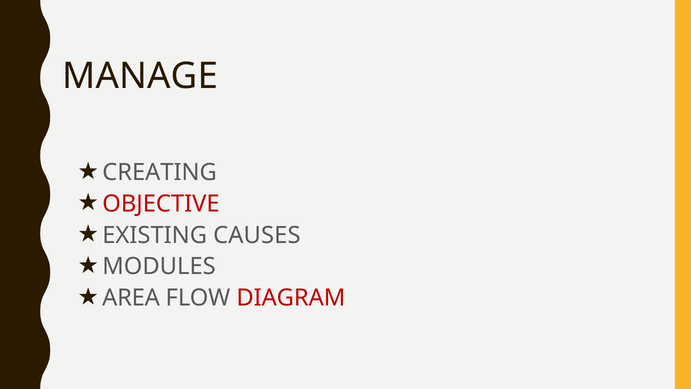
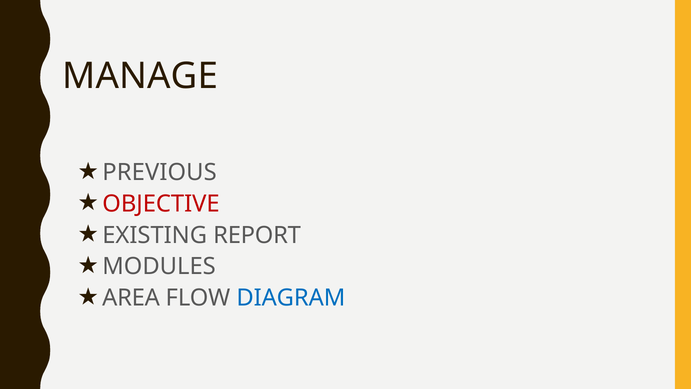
CREATING: CREATING -> PREVIOUS
CAUSES: CAUSES -> REPORT
DIAGRAM colour: red -> blue
